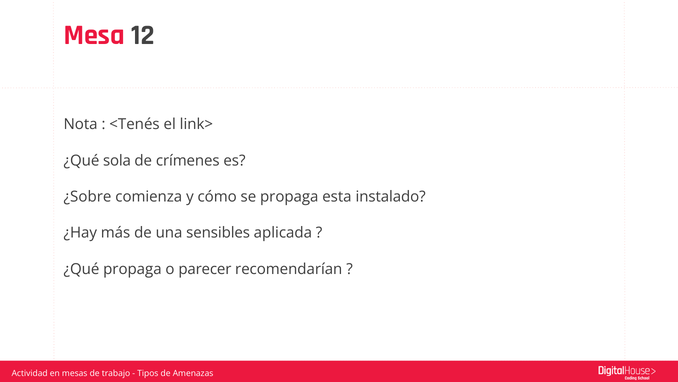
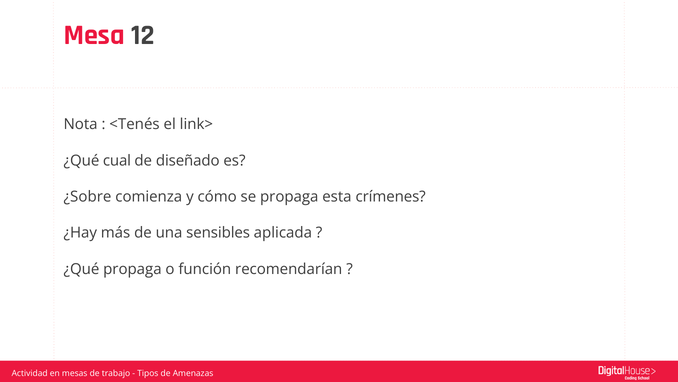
sola: sola -> cual
crímenes: crímenes -> diseñado
instalado: instalado -> crímenes
parecer: parecer -> función
